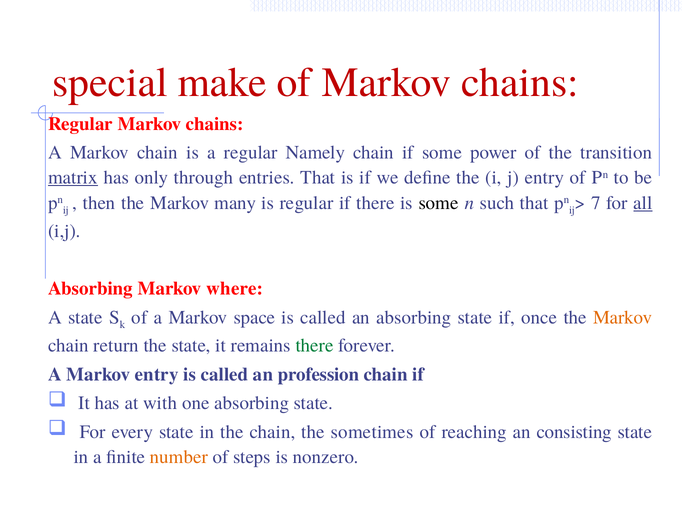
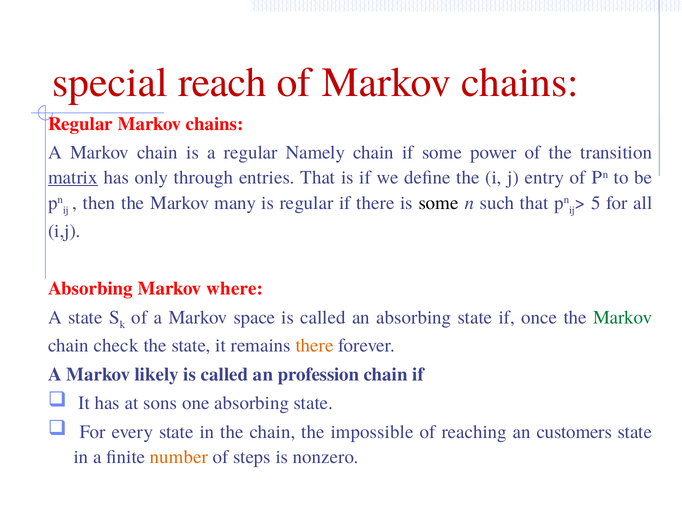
make: make -> reach
7: 7 -> 5
all underline: present -> none
Markov at (623, 318) colour: orange -> green
return: return -> check
there at (314, 346) colour: green -> orange
Markov entry: entry -> likely
with: with -> sons
sometimes: sometimes -> impossible
consisting: consisting -> customers
